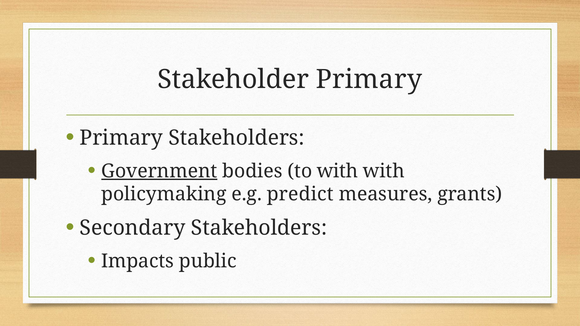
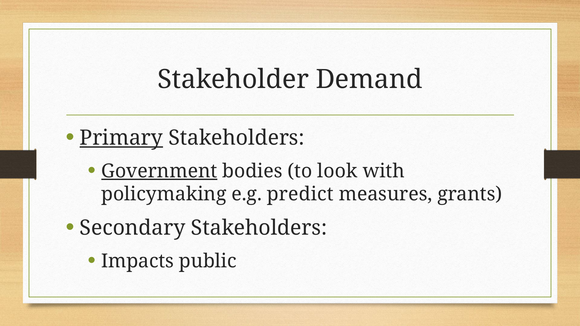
Stakeholder Primary: Primary -> Demand
Primary at (121, 138) underline: none -> present
to with: with -> look
